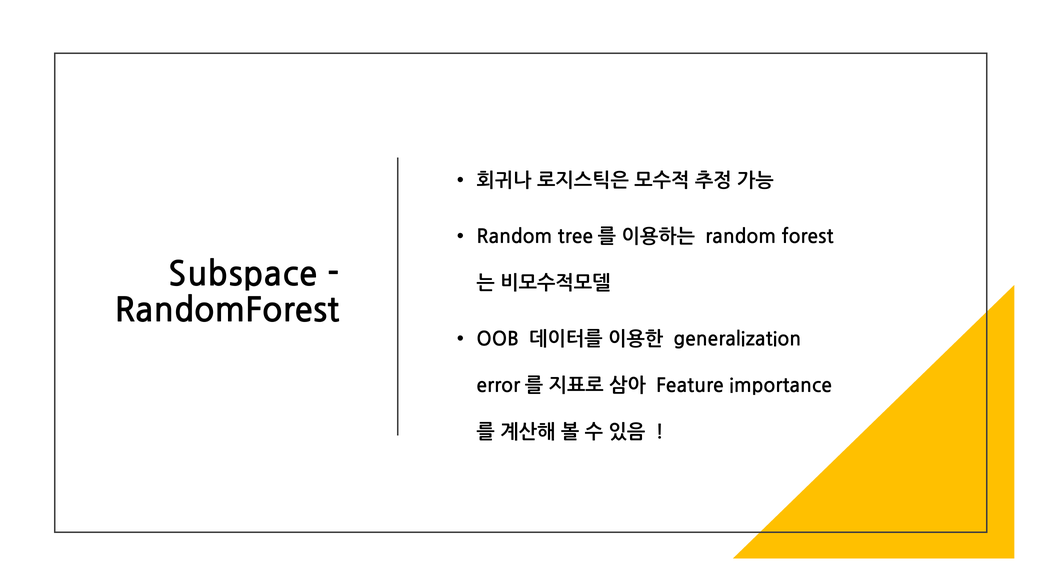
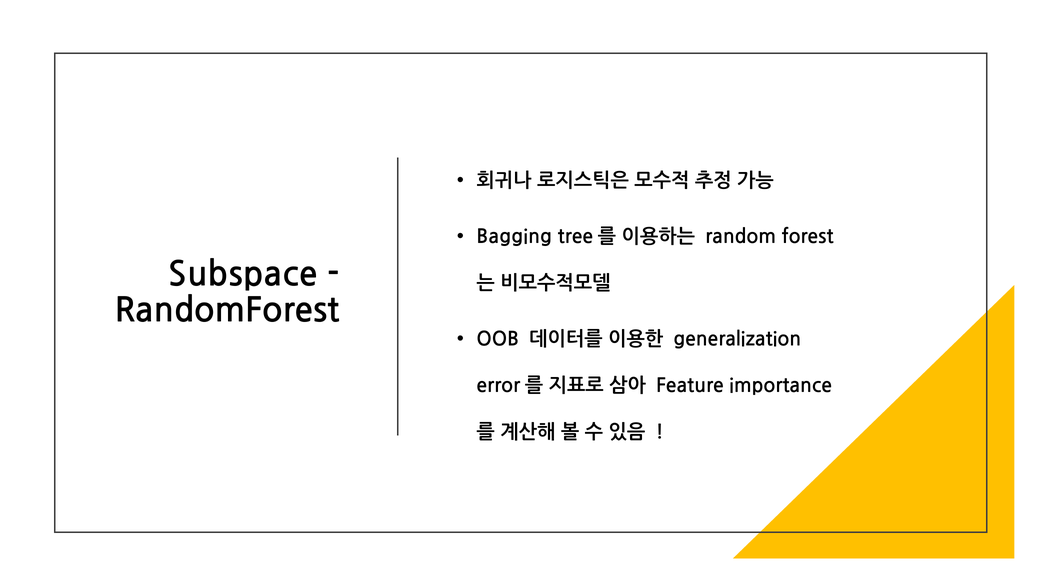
Random at (514, 237): Random -> Bagging
